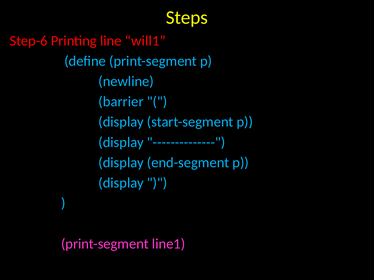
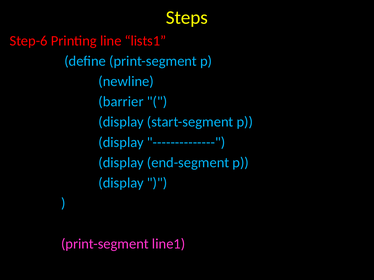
will1: will1 -> lists1
